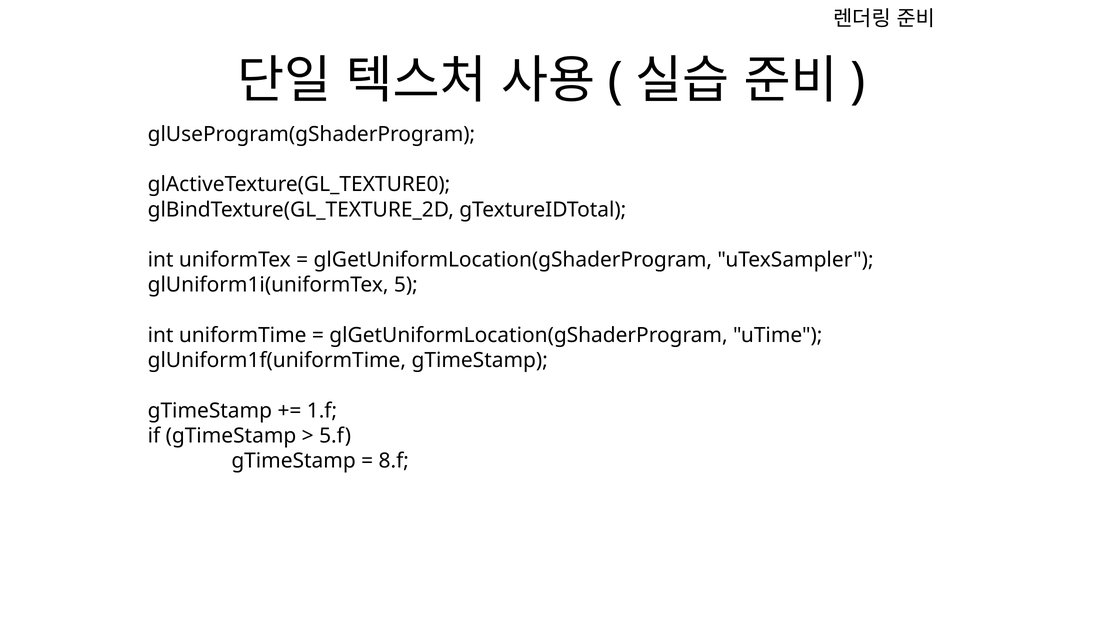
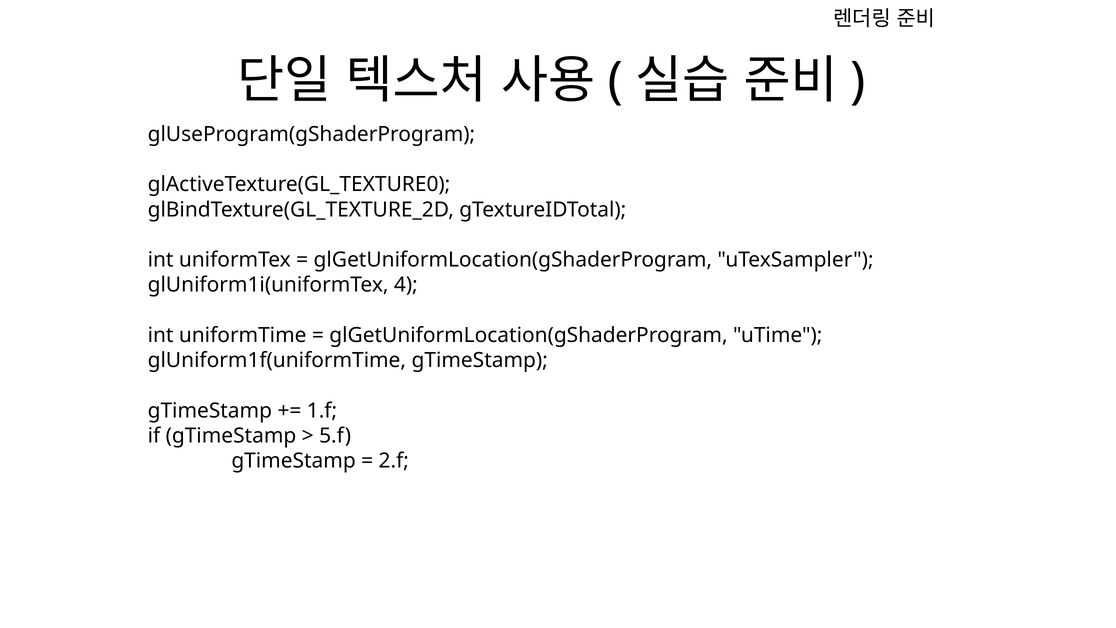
5: 5 -> 4
8.f: 8.f -> 2.f
